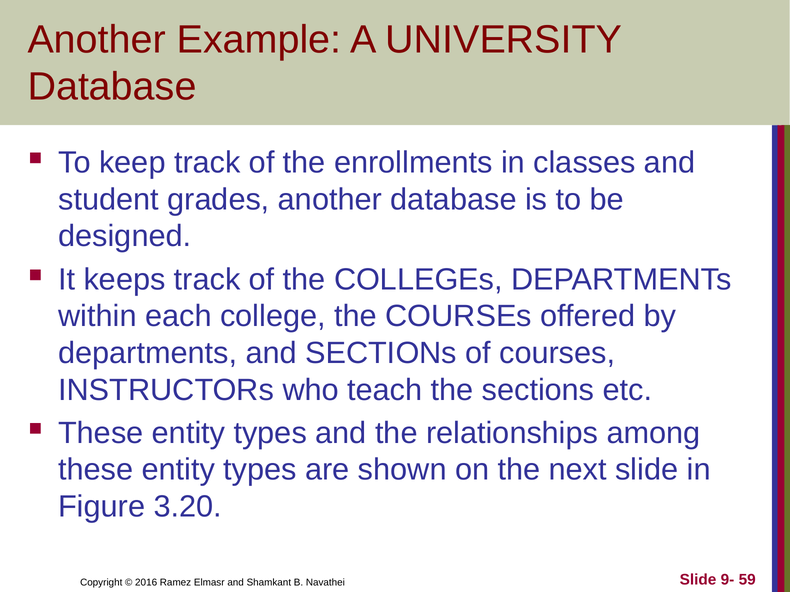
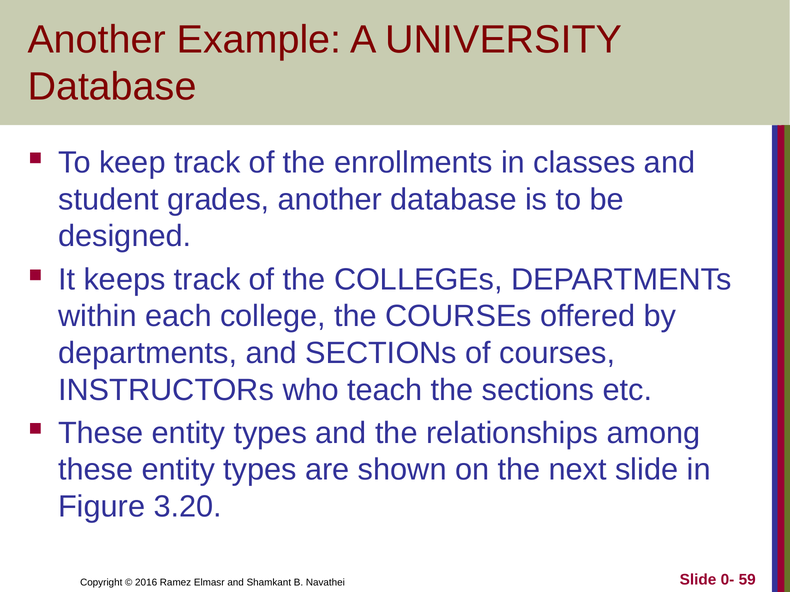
9-: 9- -> 0-
